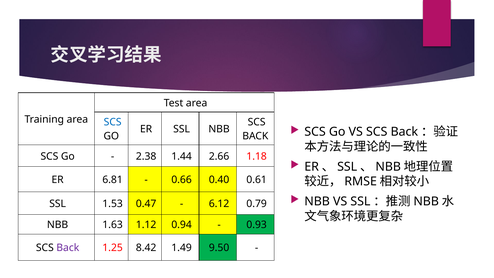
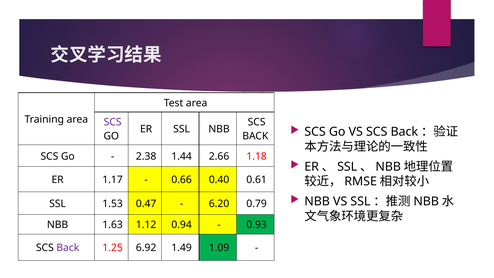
SCS at (113, 122) colour: blue -> purple
6.81: 6.81 -> 1.17
6.12: 6.12 -> 6.20
8.42: 8.42 -> 6.92
9.50: 9.50 -> 1.09
